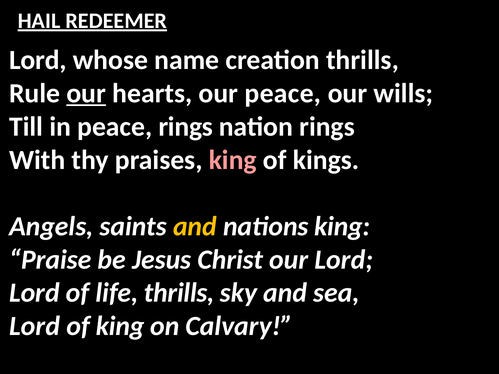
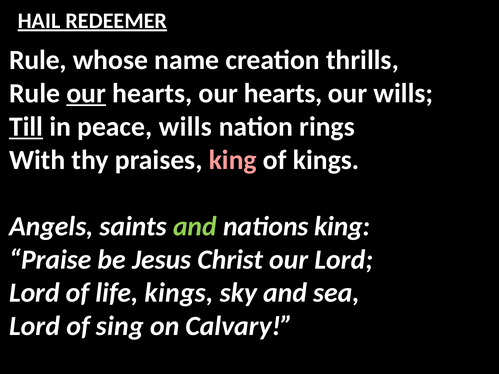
Lord at (38, 60): Lord -> Rule
hearts our peace: peace -> hearts
Till underline: none -> present
peace rings: rings -> wills
and at (195, 227) colour: yellow -> light green
life thrills: thrills -> kings
of king: king -> sing
